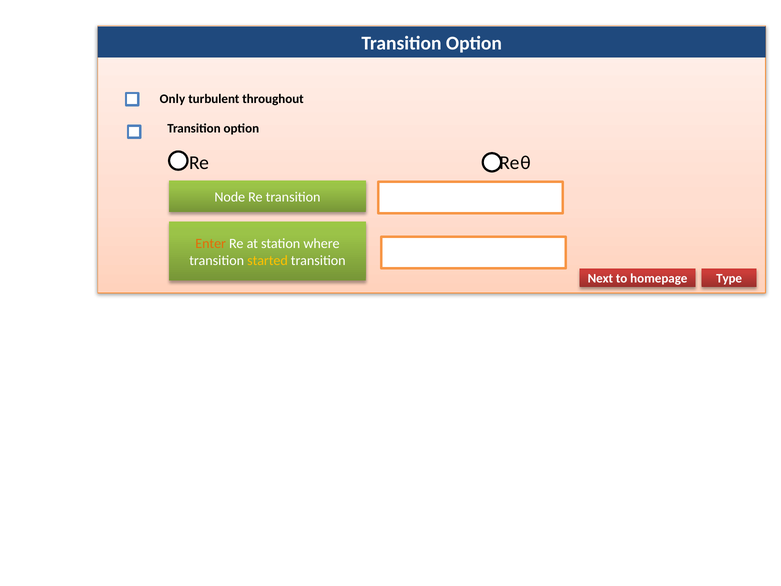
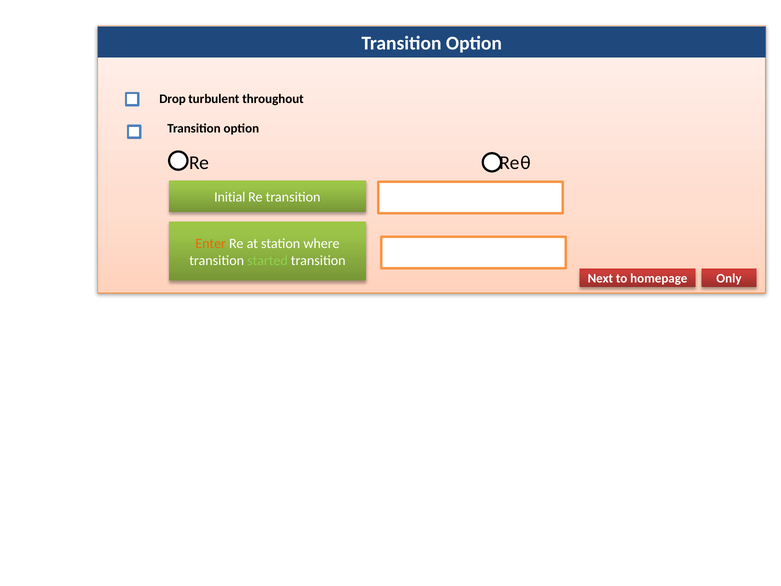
Only: Only -> Drop
Node: Node -> Initial
started colour: yellow -> light green
Type: Type -> Only
